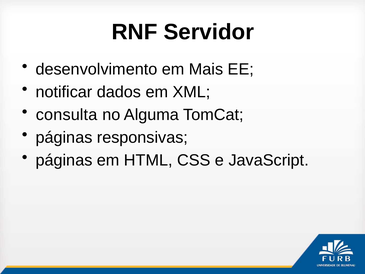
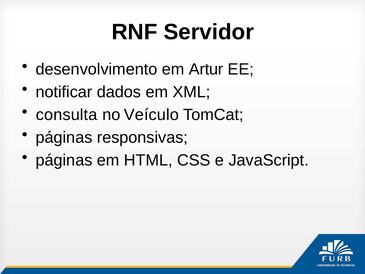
Mais: Mais -> Artur
Alguma: Alguma -> Veículo
